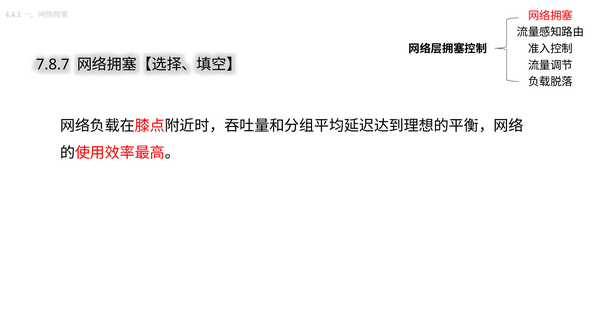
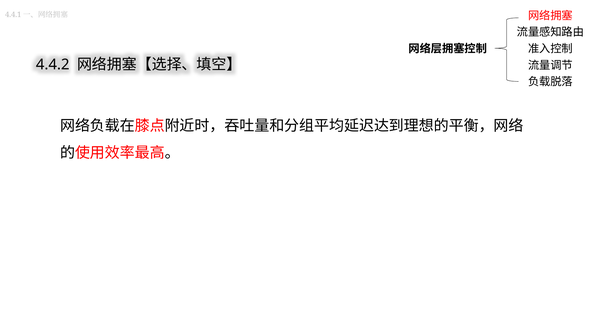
7.8.7: 7.8.7 -> 4.4.2
